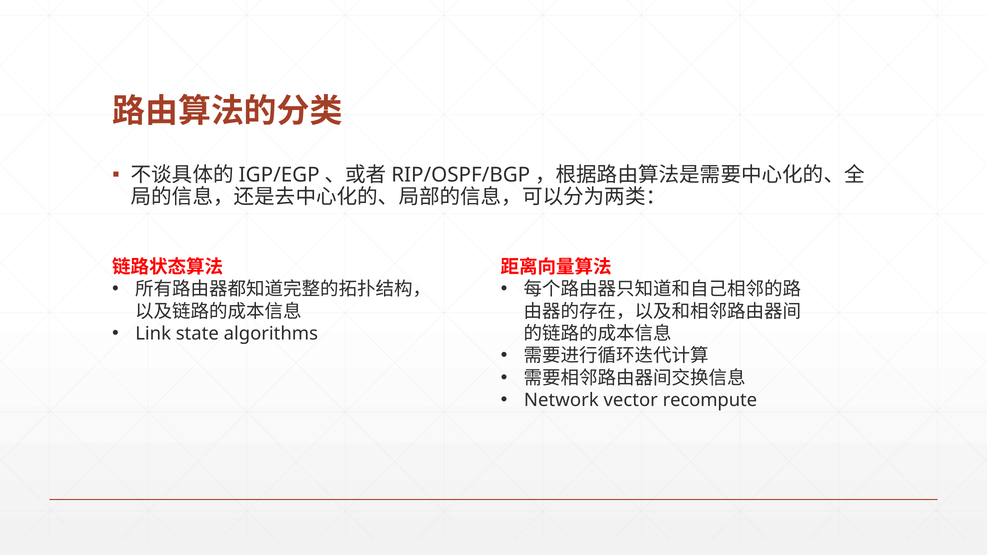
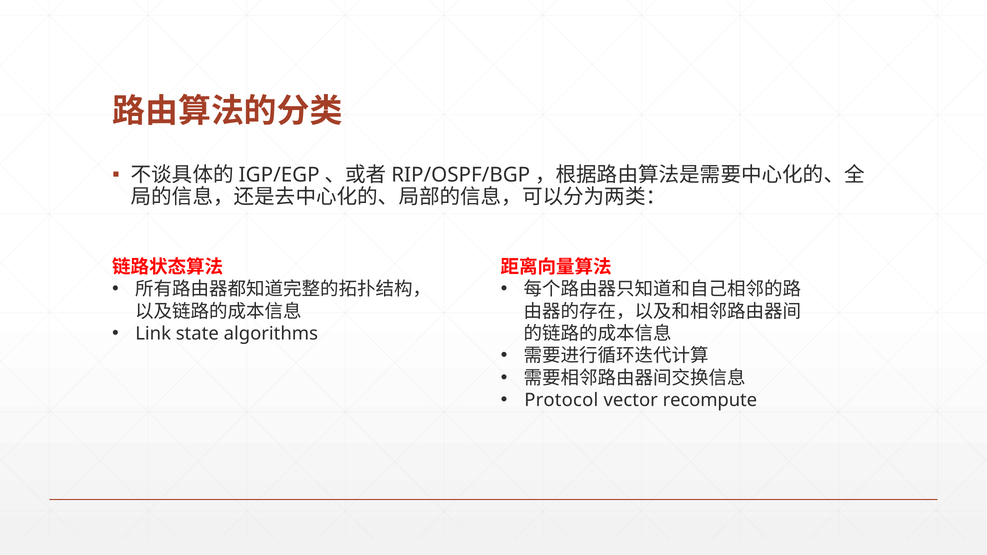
Network: Network -> Protocol
